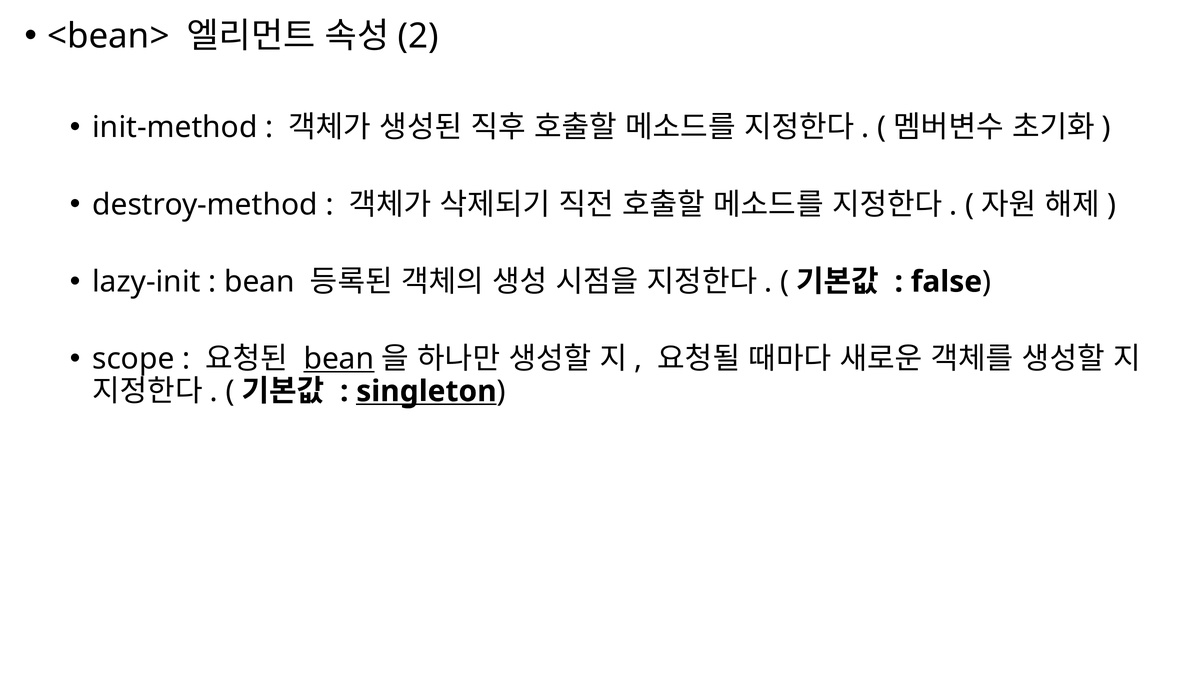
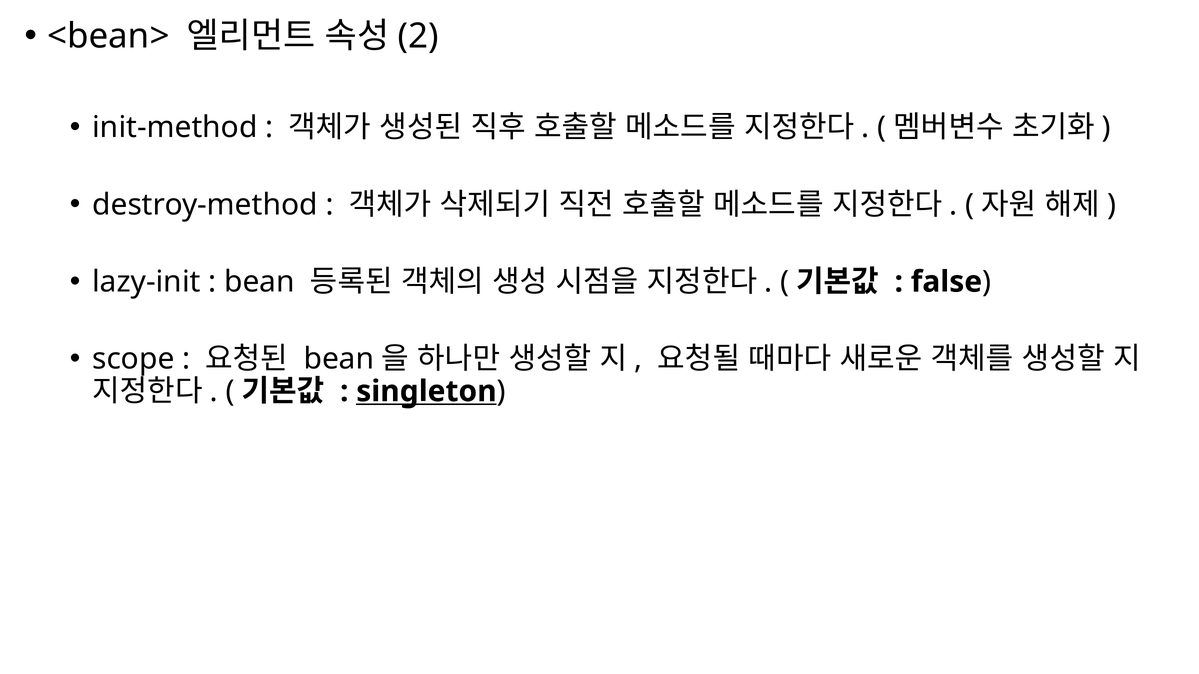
bean at (339, 359) underline: present -> none
